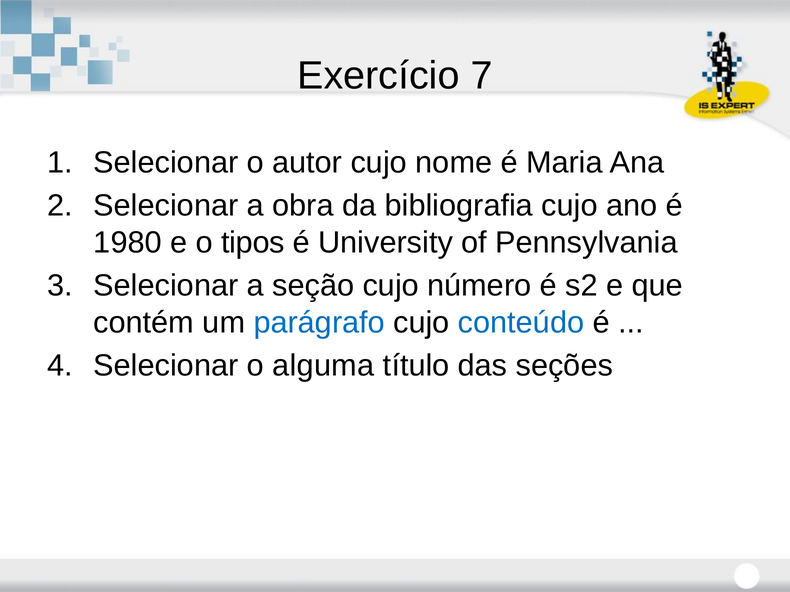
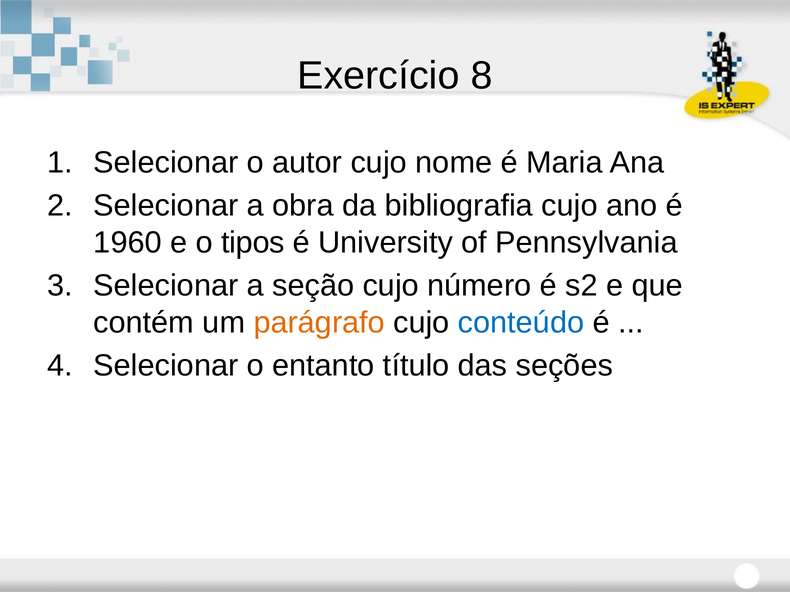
7: 7 -> 8
1980: 1980 -> 1960
parágrafo colour: blue -> orange
alguma: alguma -> entanto
